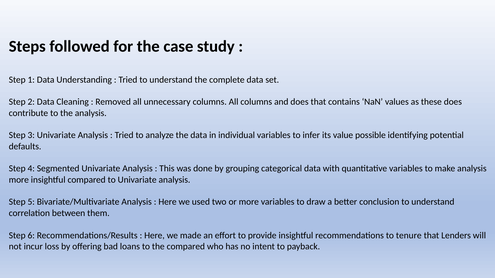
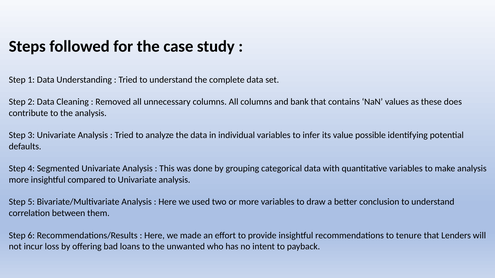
and does: does -> bank
the compared: compared -> unwanted
